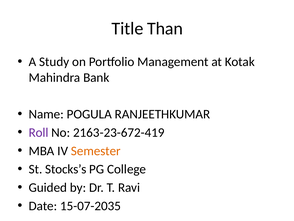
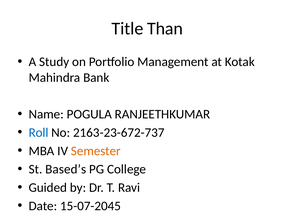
Roll colour: purple -> blue
2163-23-672-419: 2163-23-672-419 -> 2163-23-672-737
Stocks’s: Stocks’s -> Based’s
15-07-2035: 15-07-2035 -> 15-07-2045
